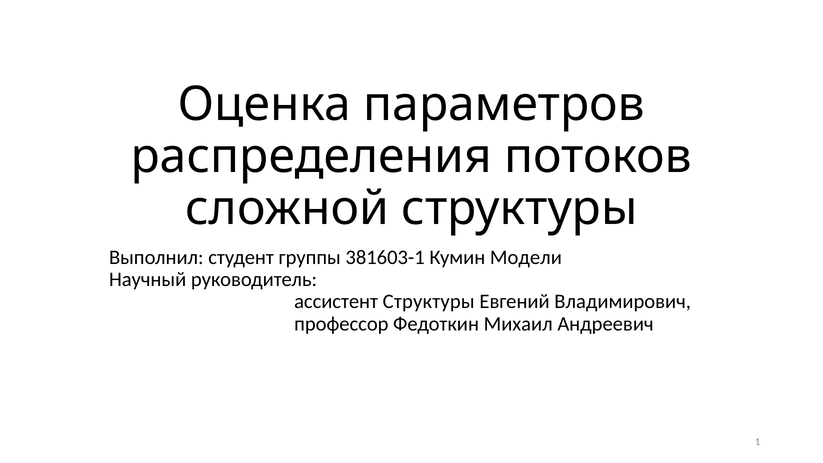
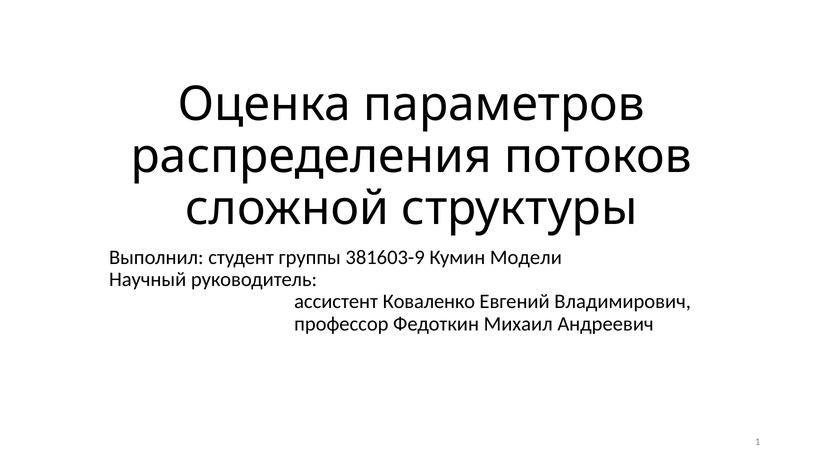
381603-1: 381603-1 -> 381603-9
ассистент Структуры: Структуры -> Коваленко
